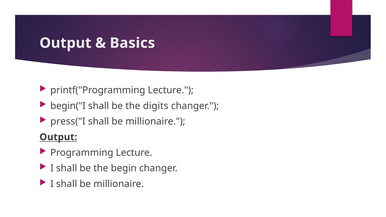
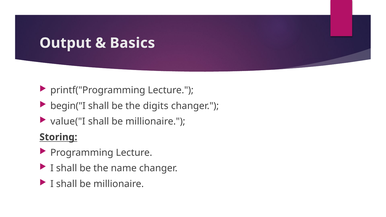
press("I: press("I -> value("I
Output at (58, 137): Output -> Storing
begin: begin -> name
